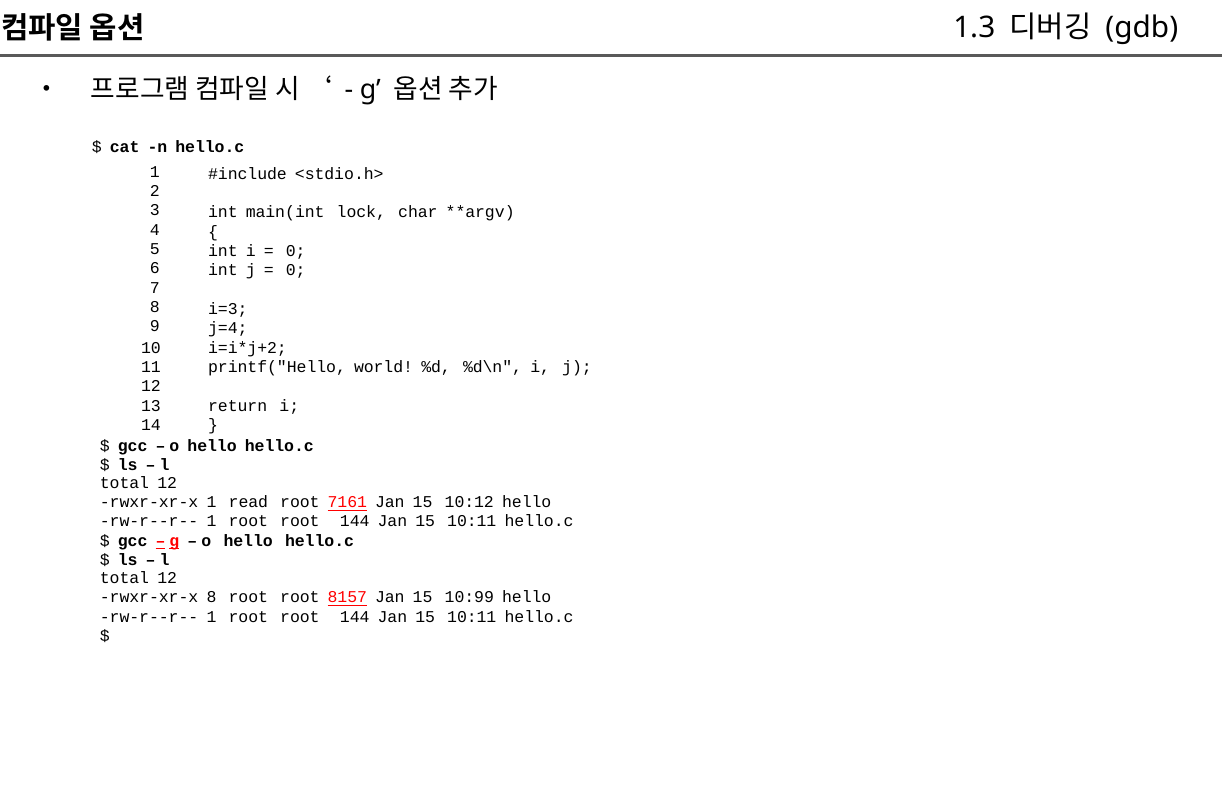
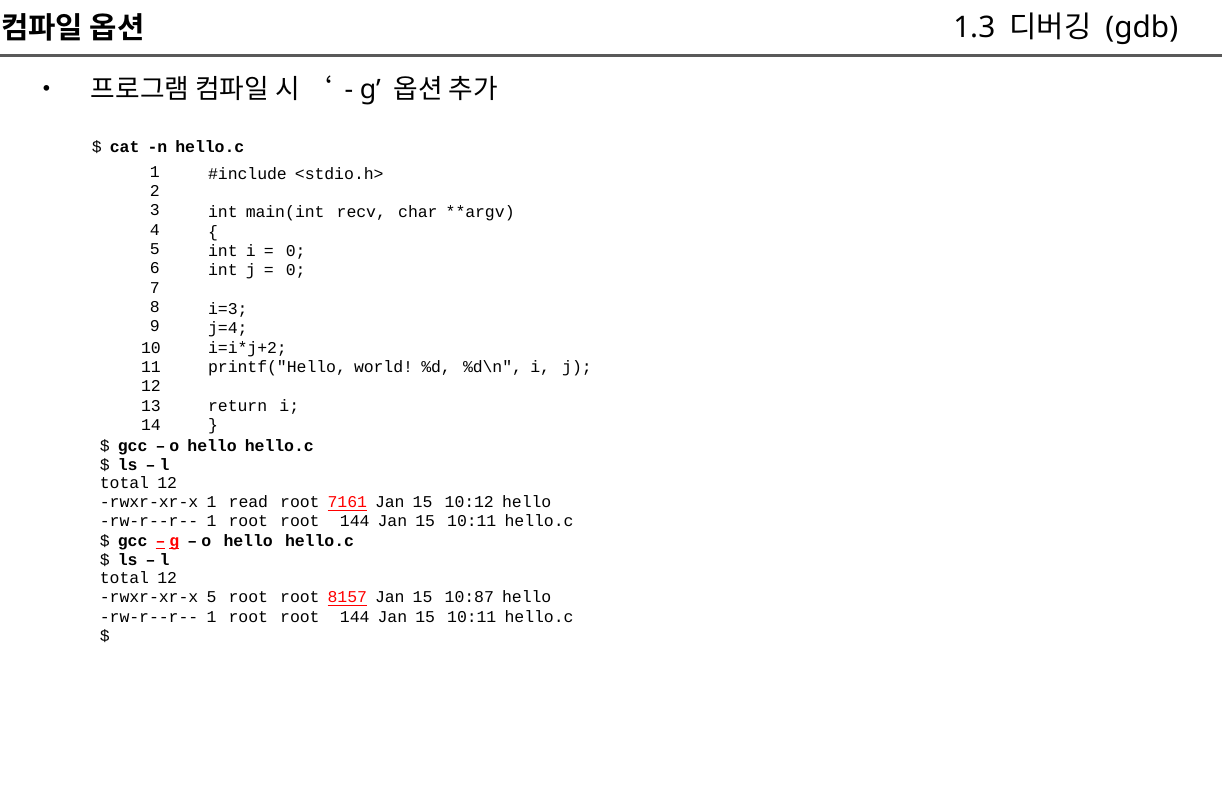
lock: lock -> recv
rwxr-xr-x 8: 8 -> 5
10:99: 10:99 -> 10:87
